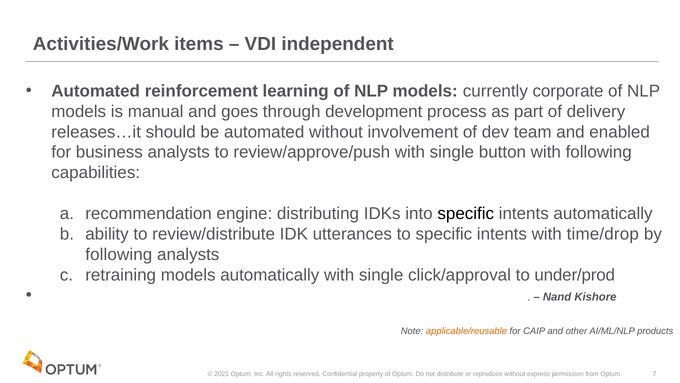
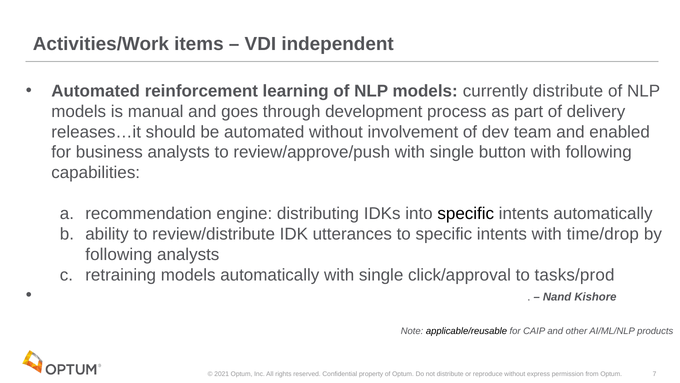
currently corporate: corporate -> distribute
under/prod: under/prod -> tasks/prod
applicable/reusable colour: orange -> black
